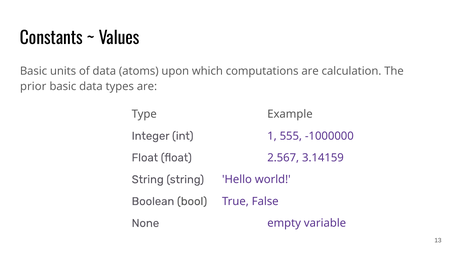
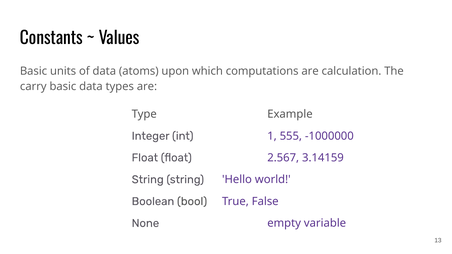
prior: prior -> carry
